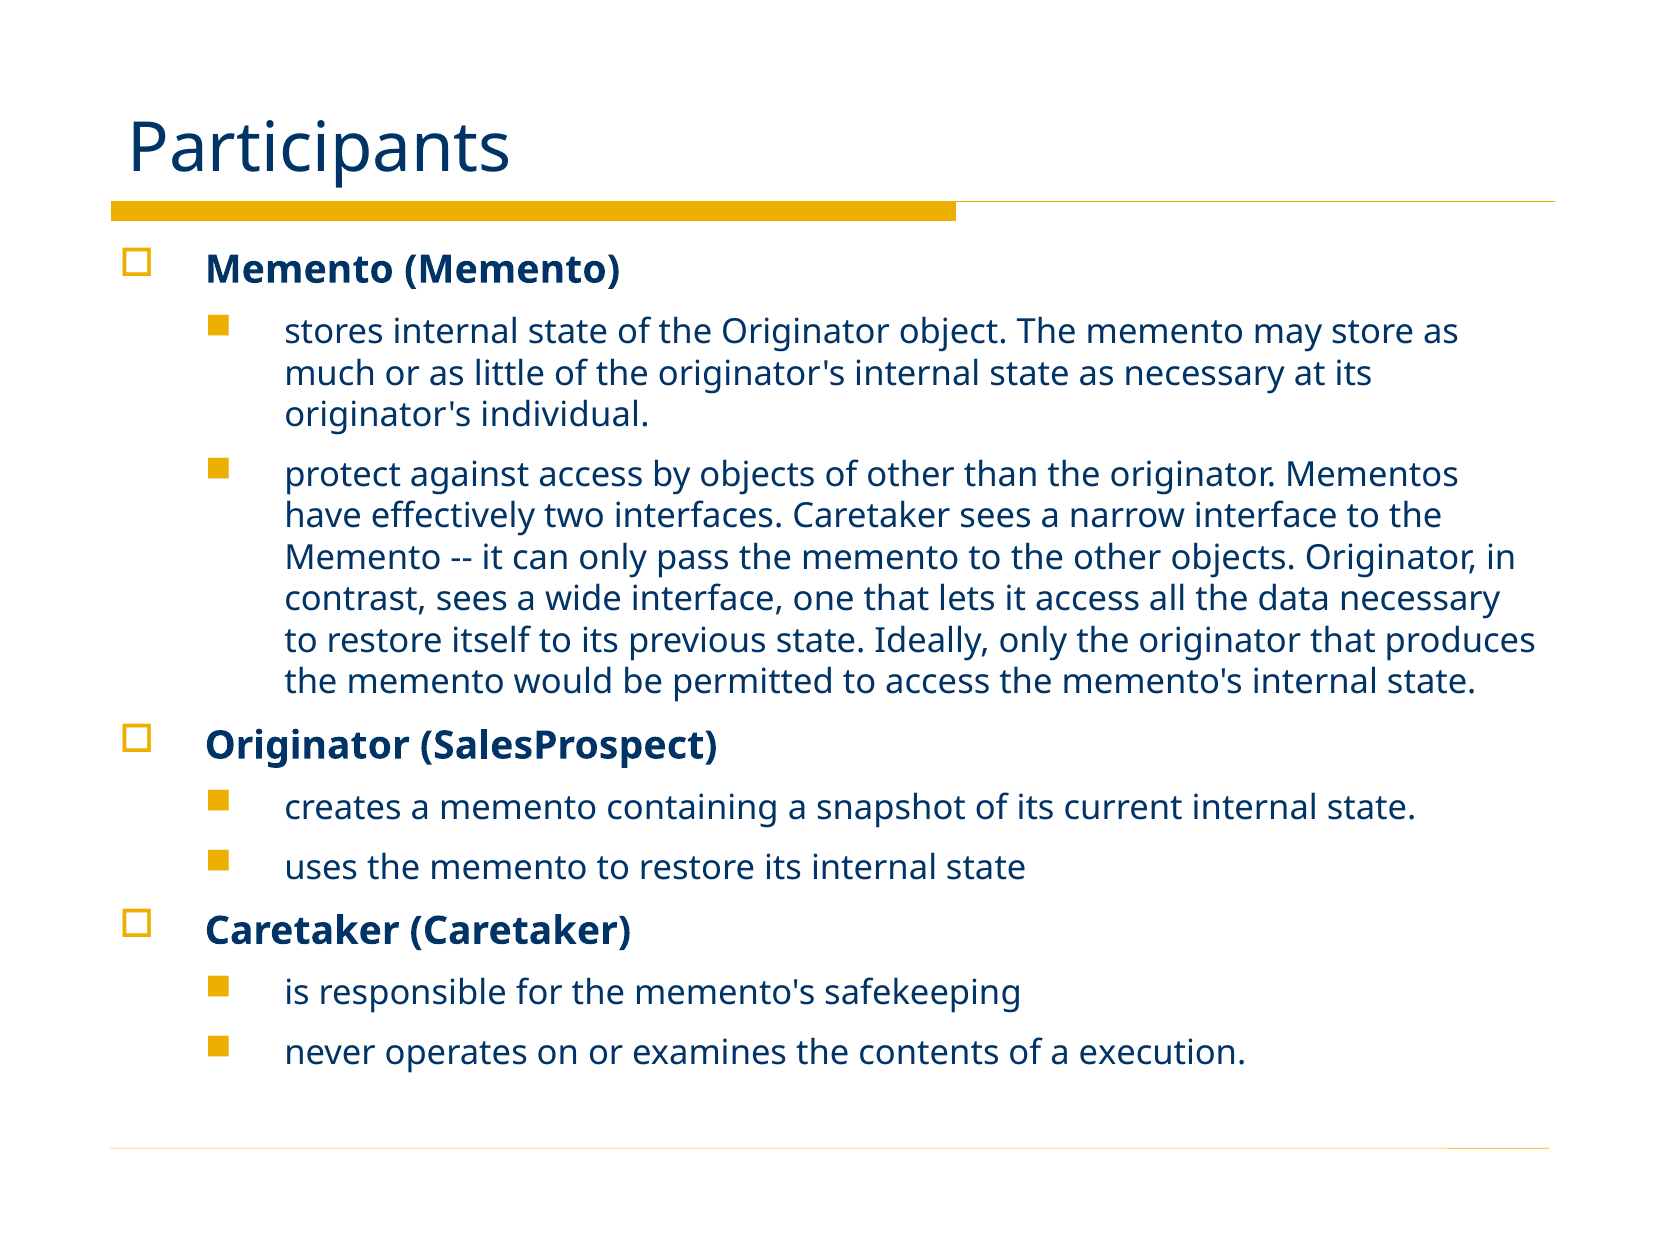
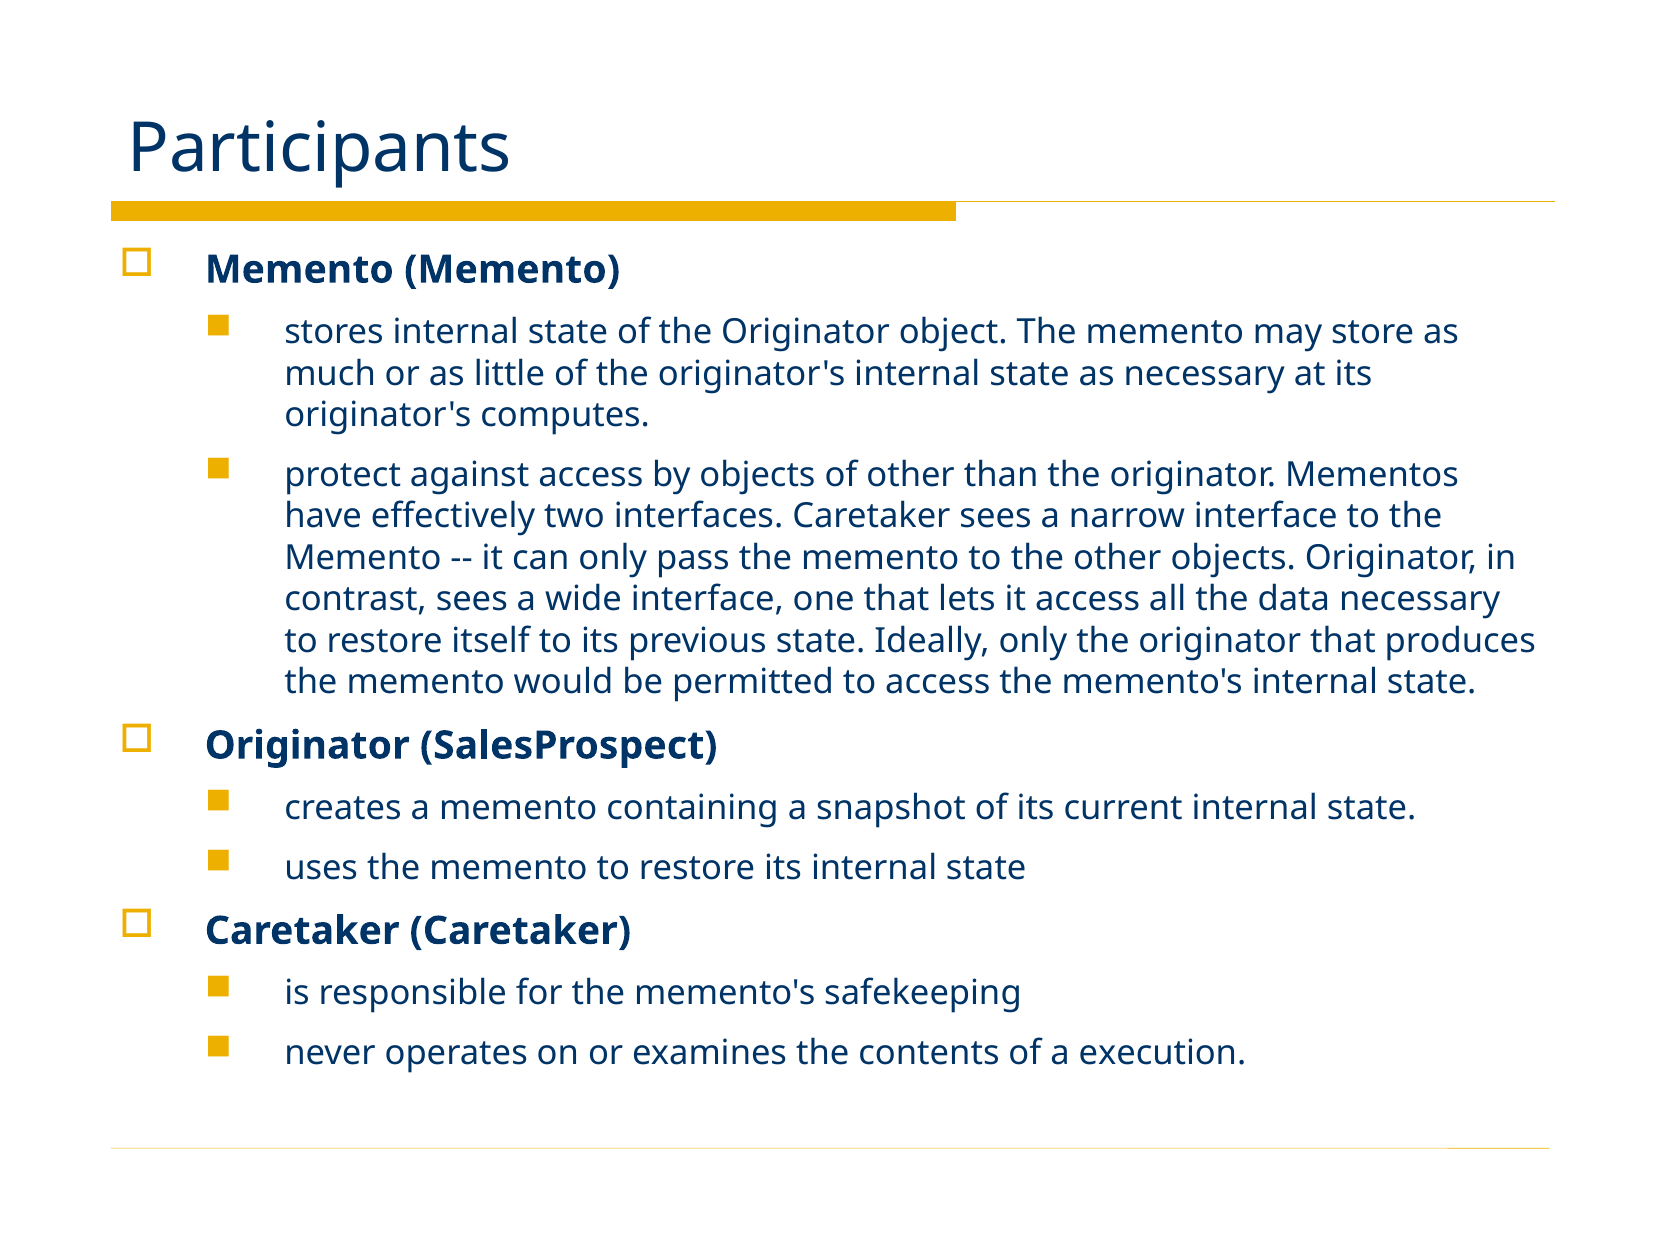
individual: individual -> computes
